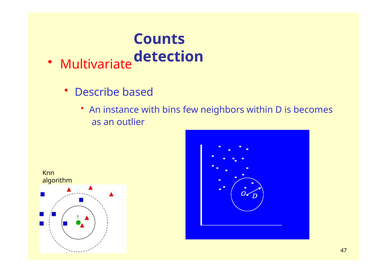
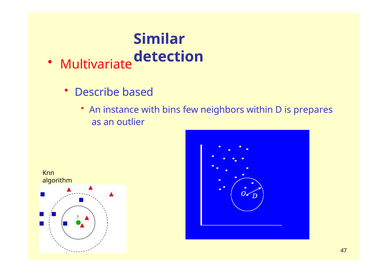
Counts: Counts -> Similar
becomes: becomes -> prepares
